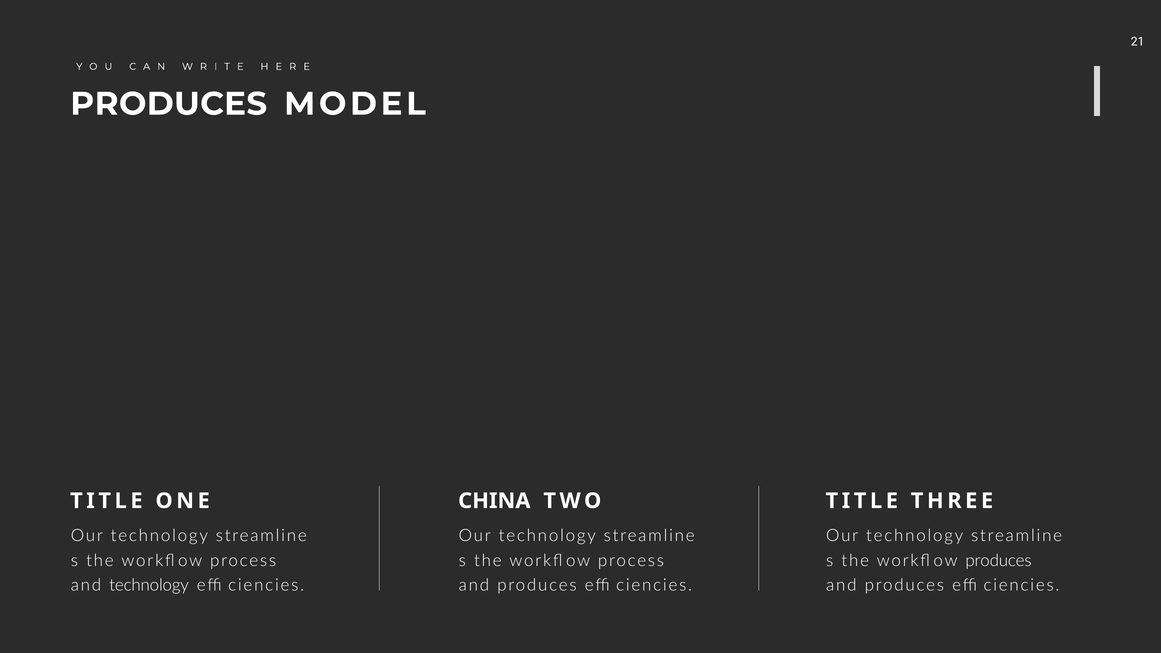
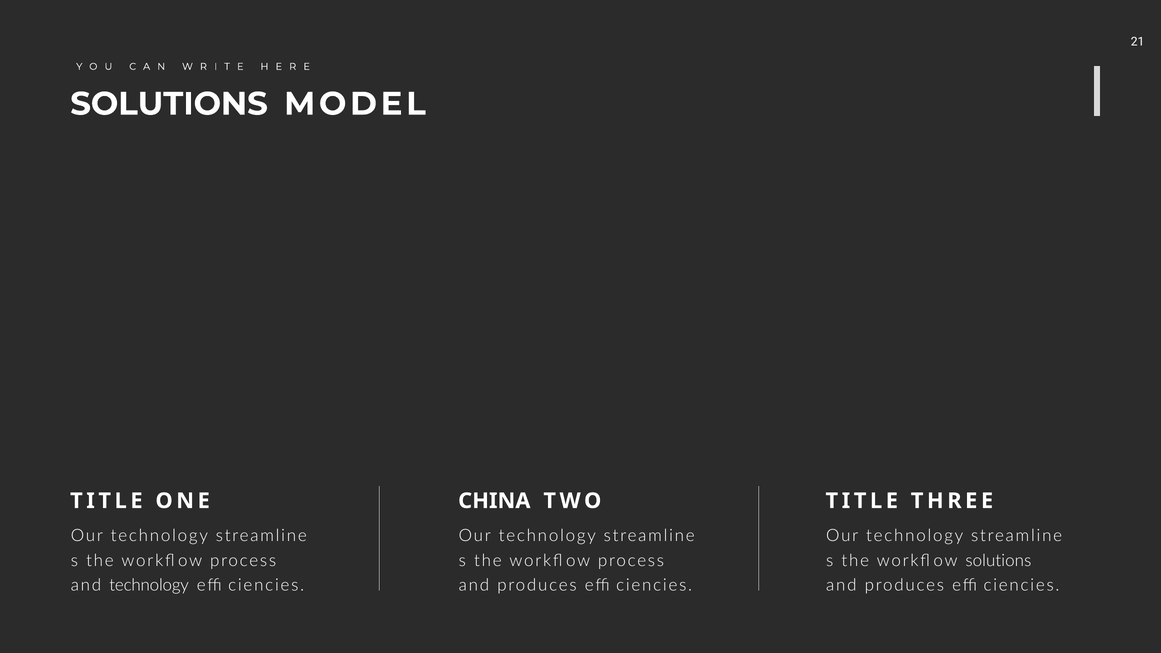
PRODUCES at (169, 104): PRODUCES -> SOLUTIONS
workflow produces: produces -> solutions
